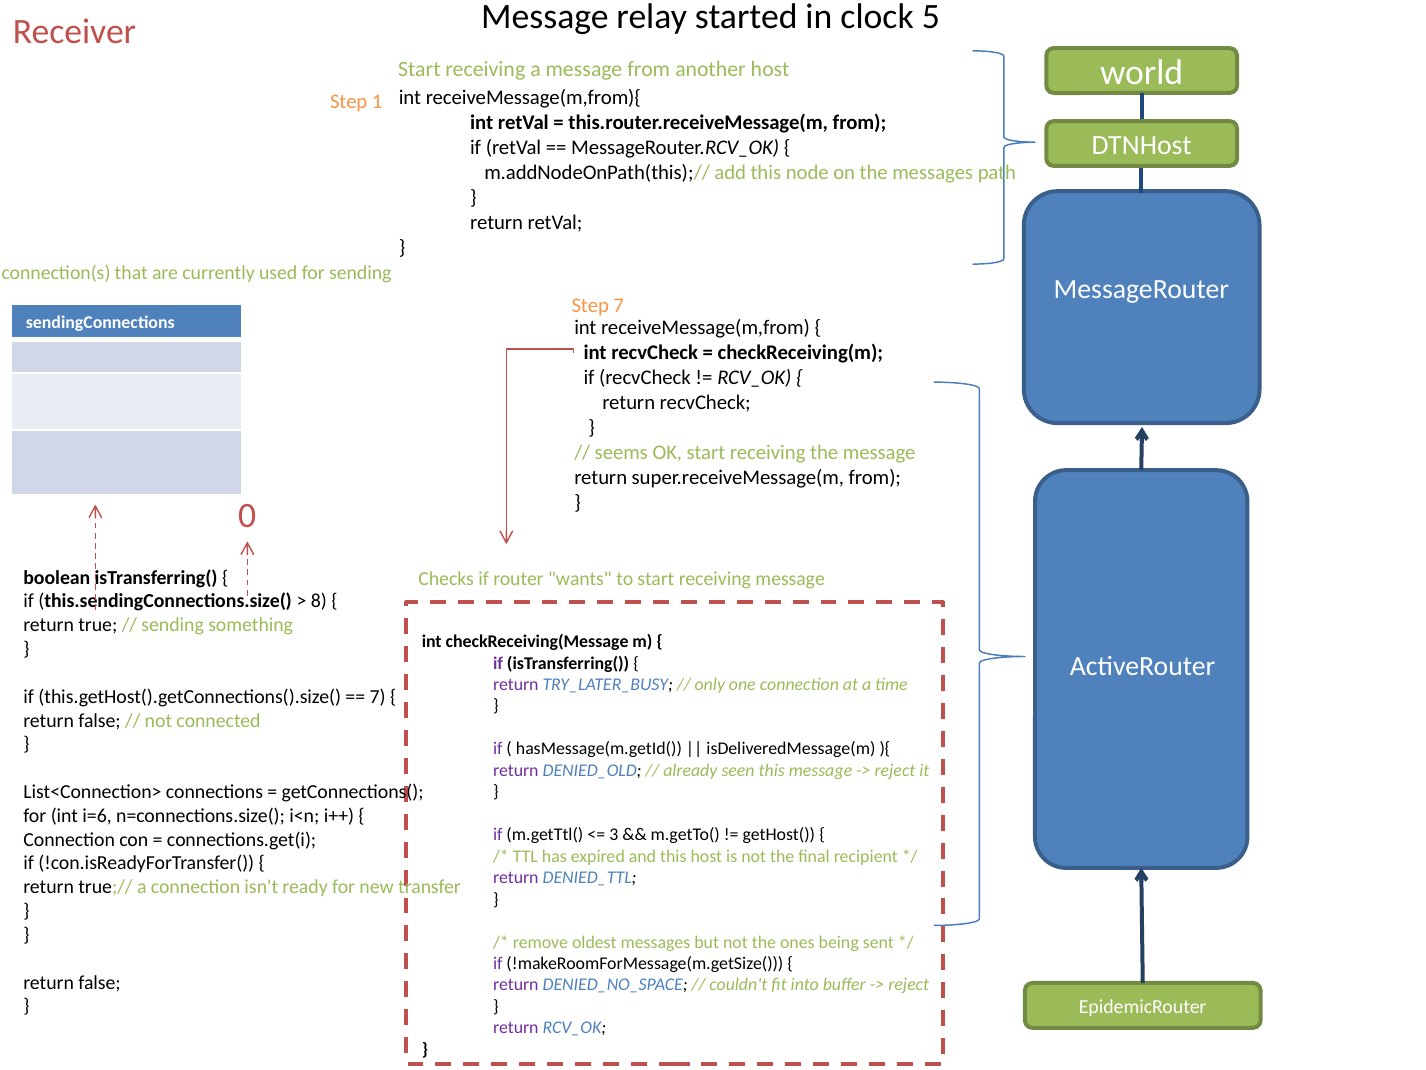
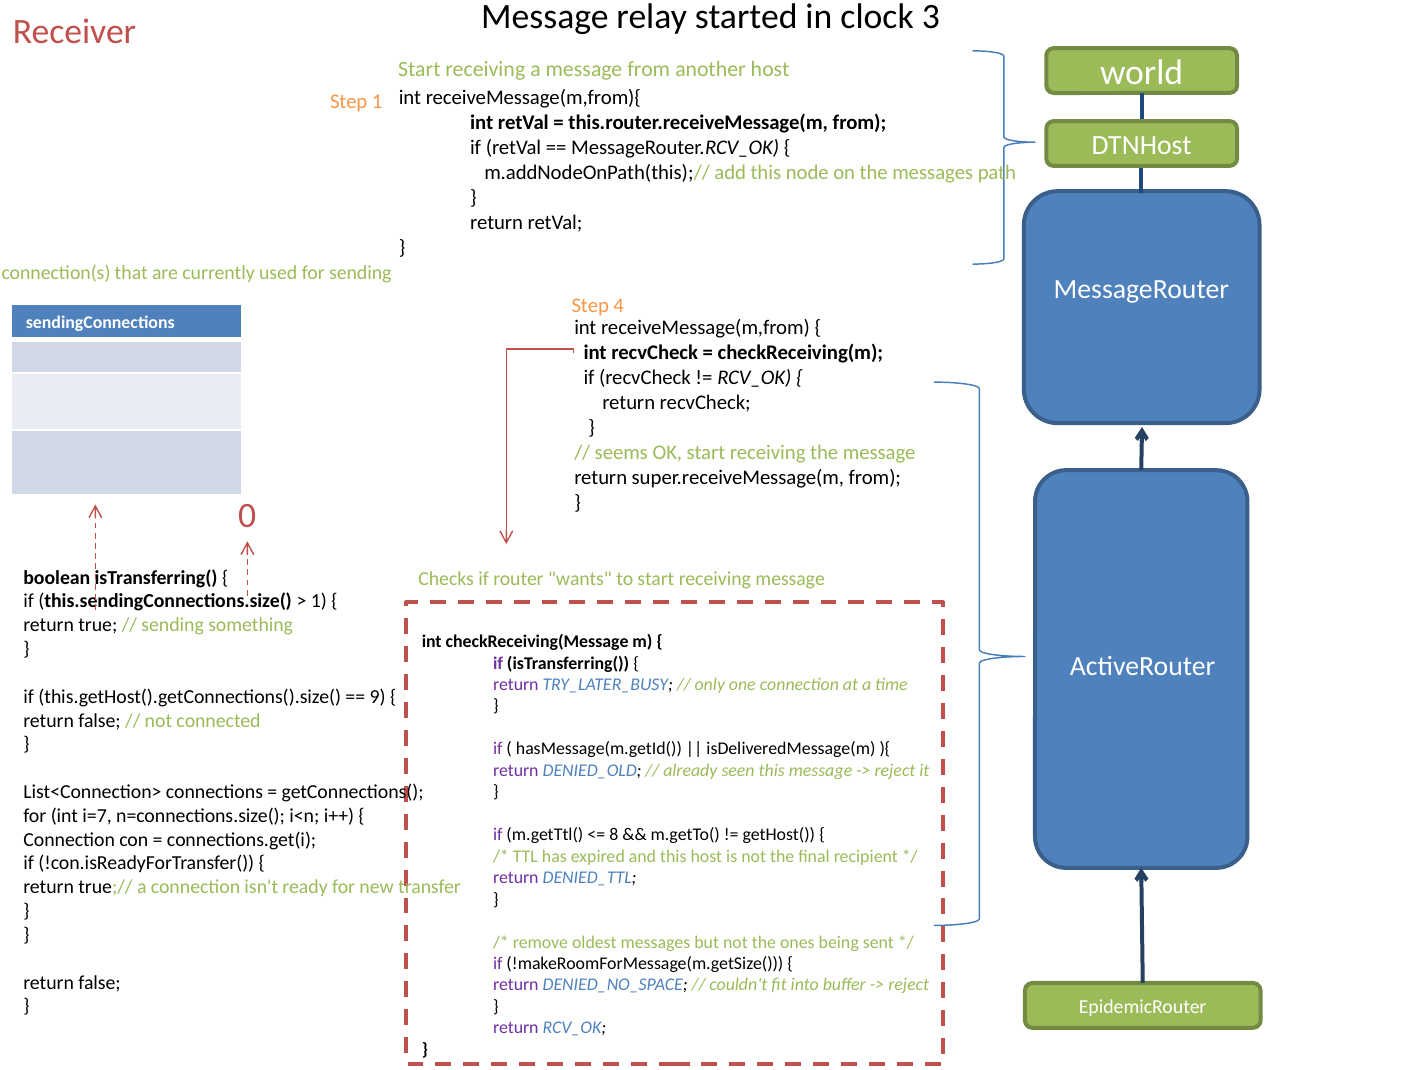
5: 5 -> 3
Step 7: 7 -> 4
8 at (319, 601): 8 -> 1
7 at (378, 696): 7 -> 9
i=6: i=6 -> i=7
3: 3 -> 8
